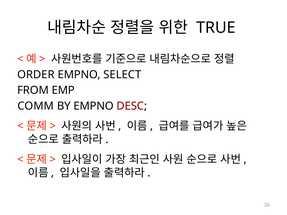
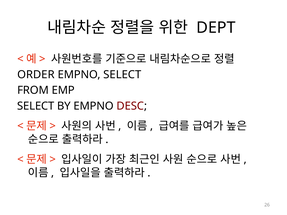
TRUE: TRUE -> DEPT
COMM at (36, 106): COMM -> SELECT
